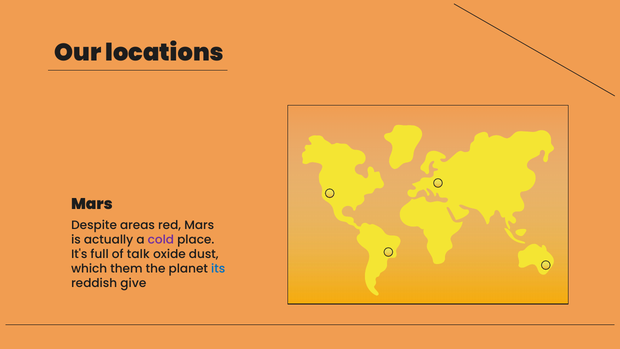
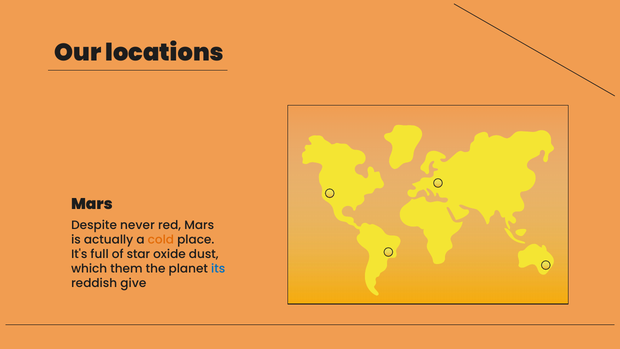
areas: areas -> never
cold colour: purple -> orange
talk: talk -> star
